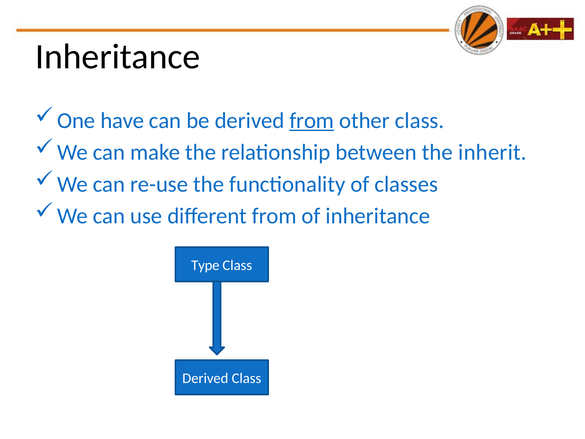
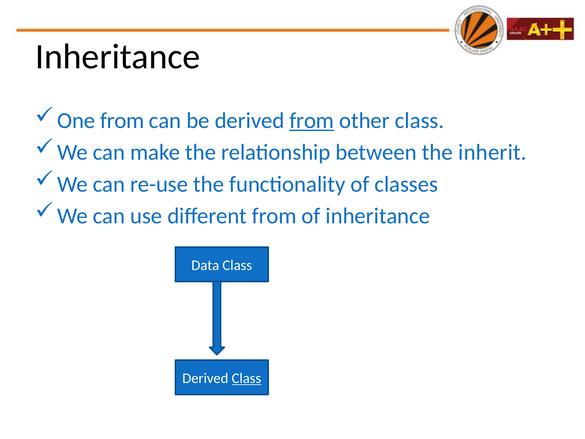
One have: have -> from
Type: Type -> Data
Class at (246, 378) underline: none -> present
